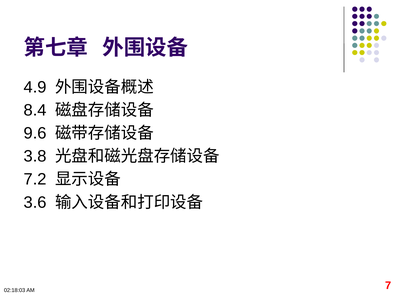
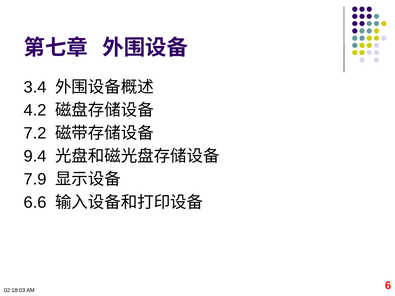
4.9: 4.9 -> 3.4
8.4: 8.4 -> 4.2
9.6: 9.6 -> 7.2
3.8: 3.8 -> 9.4
7.2: 7.2 -> 7.9
3.6: 3.6 -> 6.6
7: 7 -> 6
